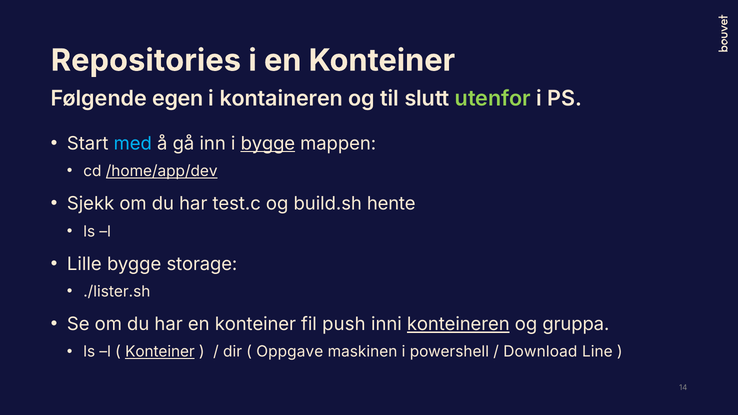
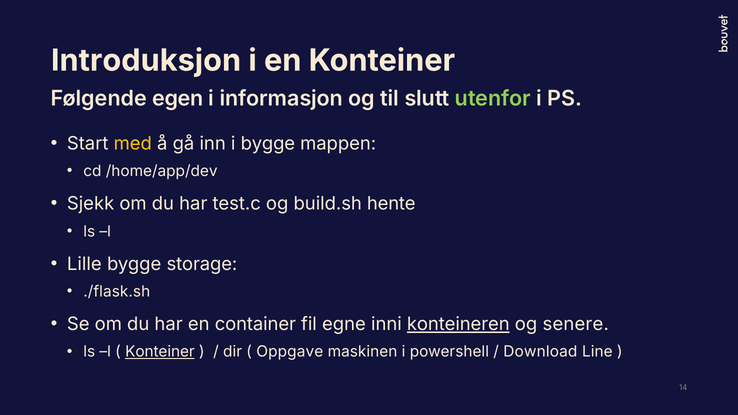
Repositories: Repositories -> Introduksjon
kontaineren: kontaineren -> informasjon
med colour: light blue -> yellow
bygge at (268, 144) underline: present -> none
/home/app/dev underline: present -> none
./lister.sh: ./lister.sh -> ./flask.sh
har en konteiner: konteiner -> container
push: push -> egne
gruppa: gruppa -> senere
